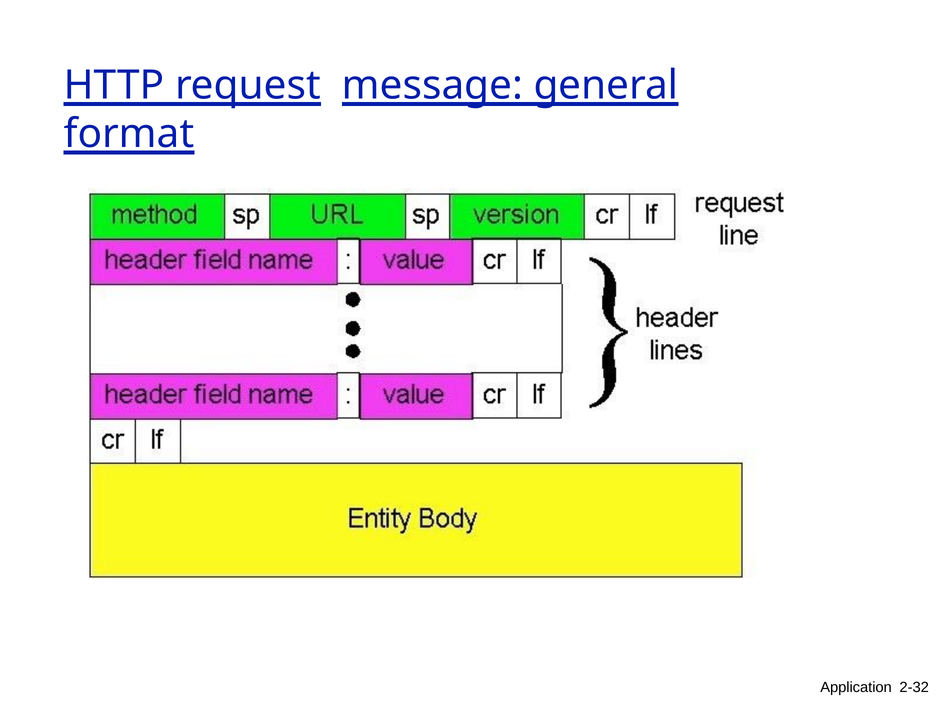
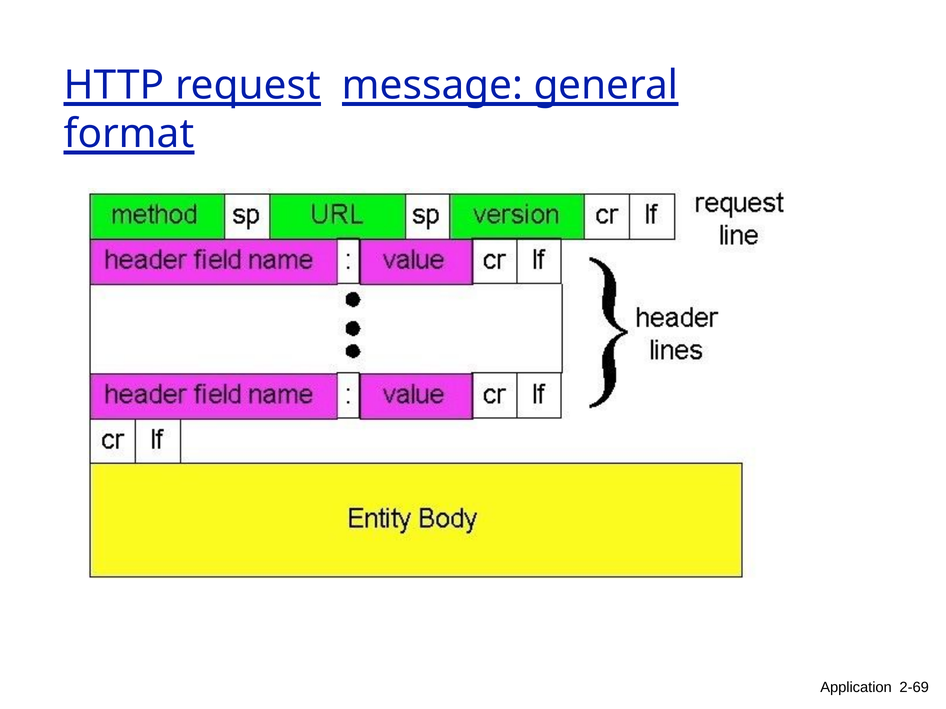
2-32: 2-32 -> 2-69
